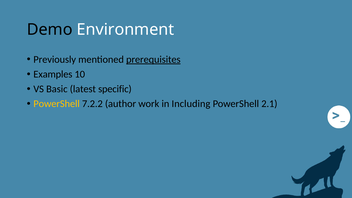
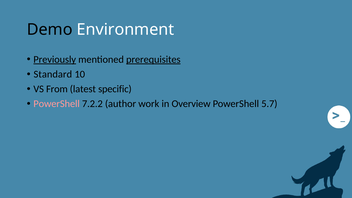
Previously underline: none -> present
Examples: Examples -> Standard
Basic: Basic -> From
PowerShell at (57, 104) colour: yellow -> pink
Including: Including -> Overview
2.1: 2.1 -> 5.7
